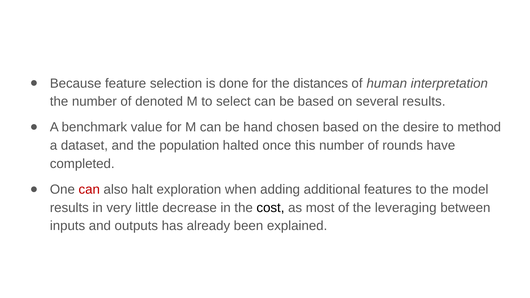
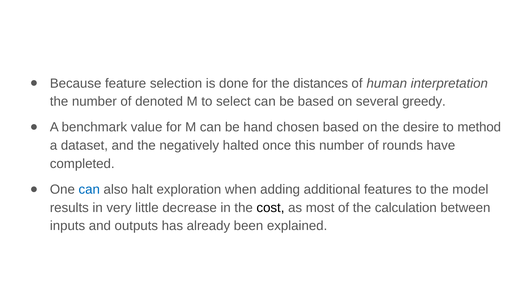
several results: results -> greedy
population: population -> negatively
can at (89, 189) colour: red -> blue
leveraging: leveraging -> calculation
